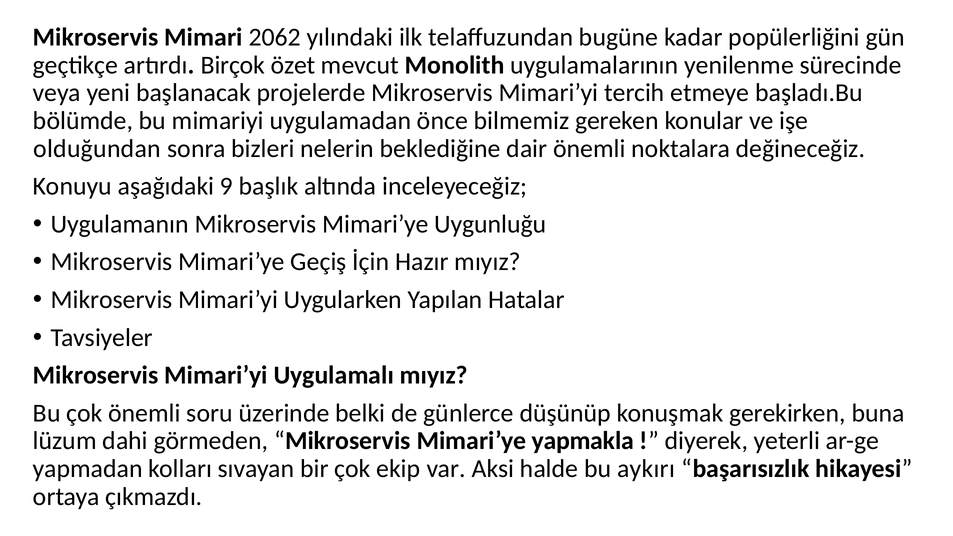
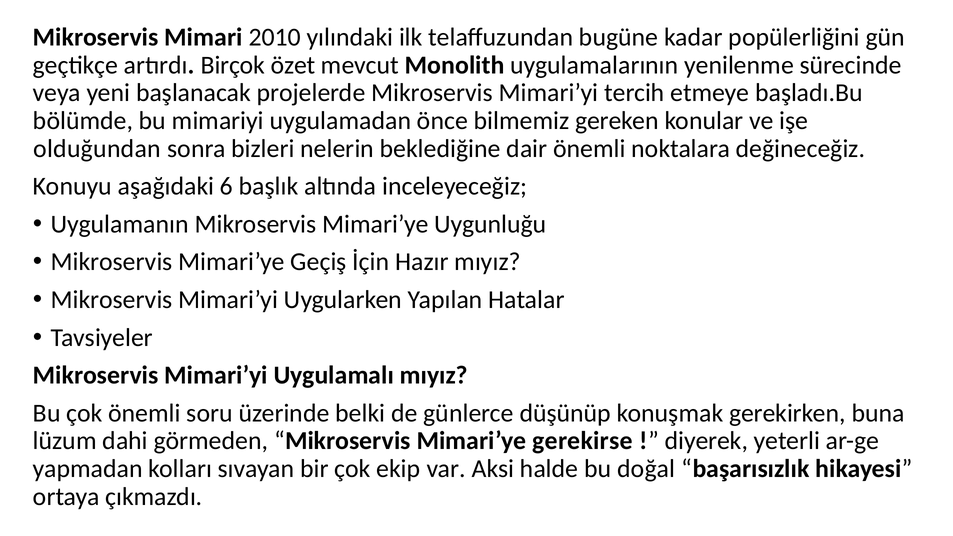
2062: 2062 -> 2010
9: 9 -> 6
yapmakla: yapmakla -> gerekirse
aykırı: aykırı -> doğal
